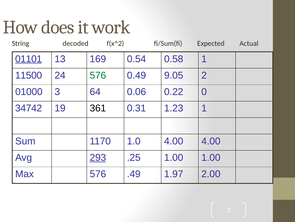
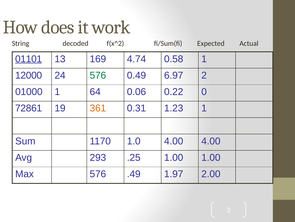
0.54: 0.54 -> 4.74
11500: 11500 -> 12000
9.05: 9.05 -> 6.97
01000 3: 3 -> 1
34742: 34742 -> 72861
361 colour: black -> orange
293 underline: present -> none
